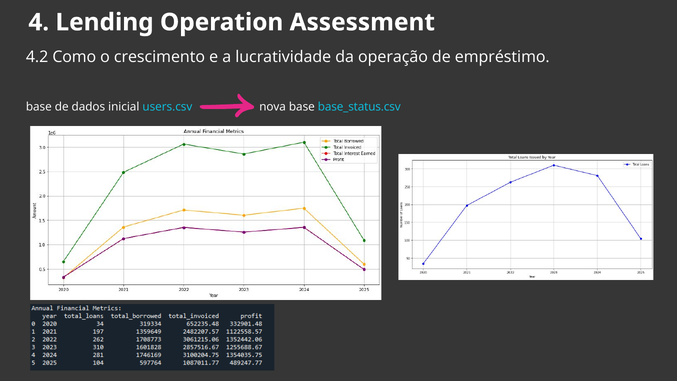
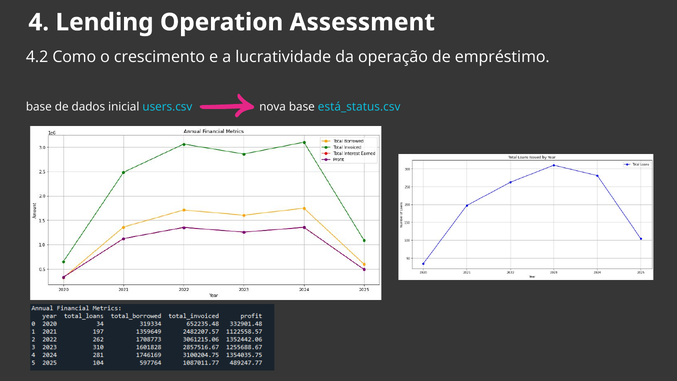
base_status.csv: base_status.csv -> está_status.csv
